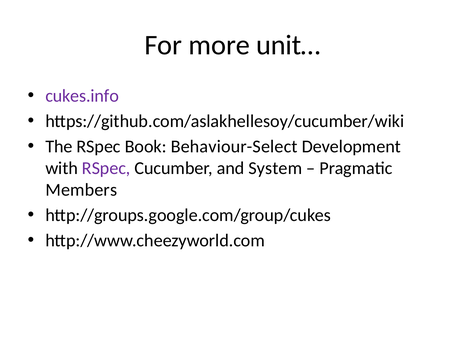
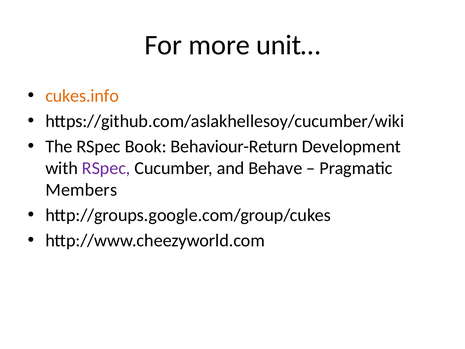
cukes.info colour: purple -> orange
Behaviour-Select: Behaviour-Select -> Behaviour-Return
System: System -> Behave
